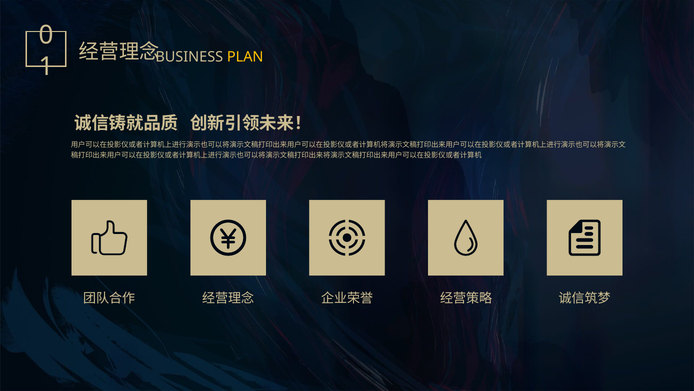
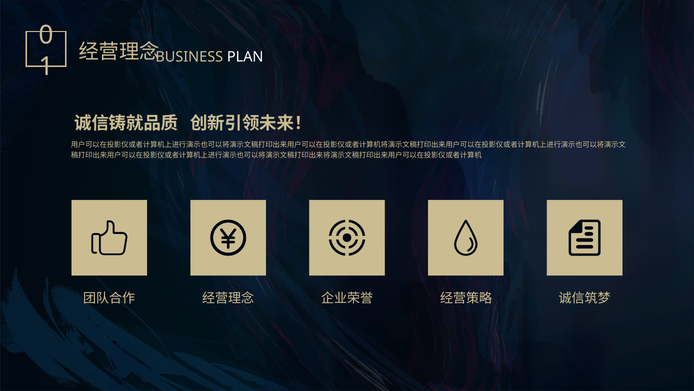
PLAN colour: yellow -> white
